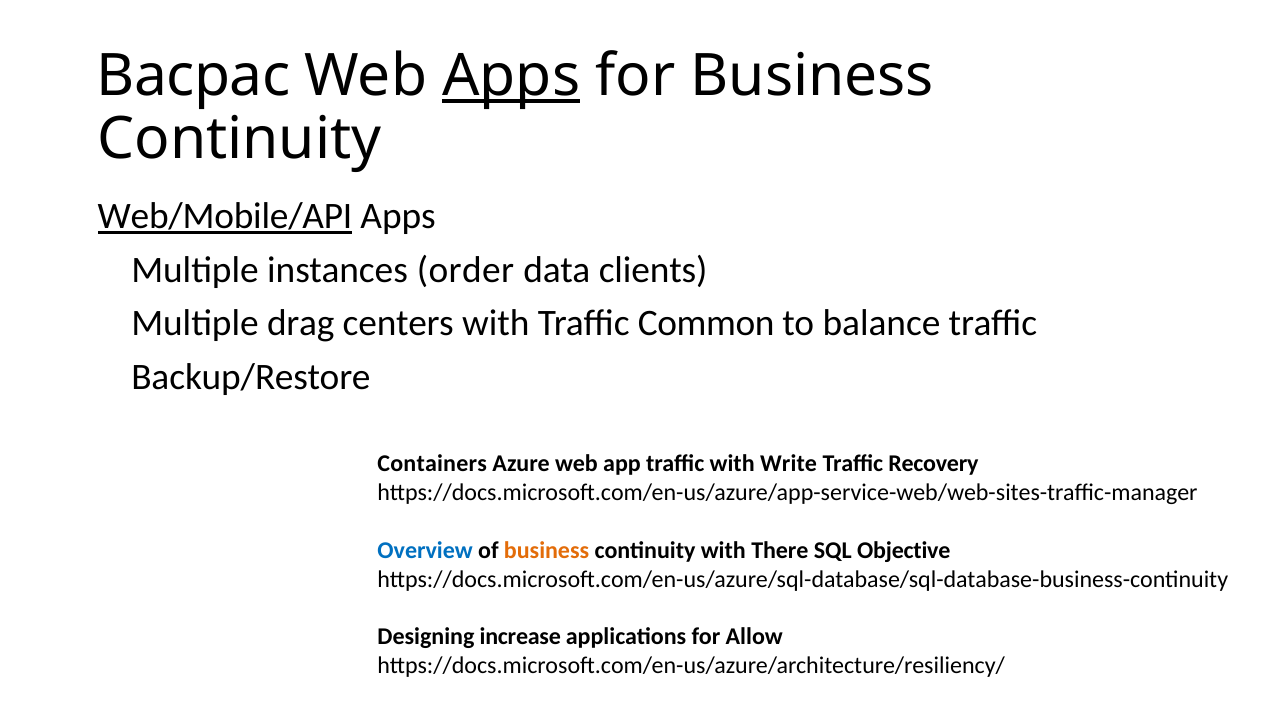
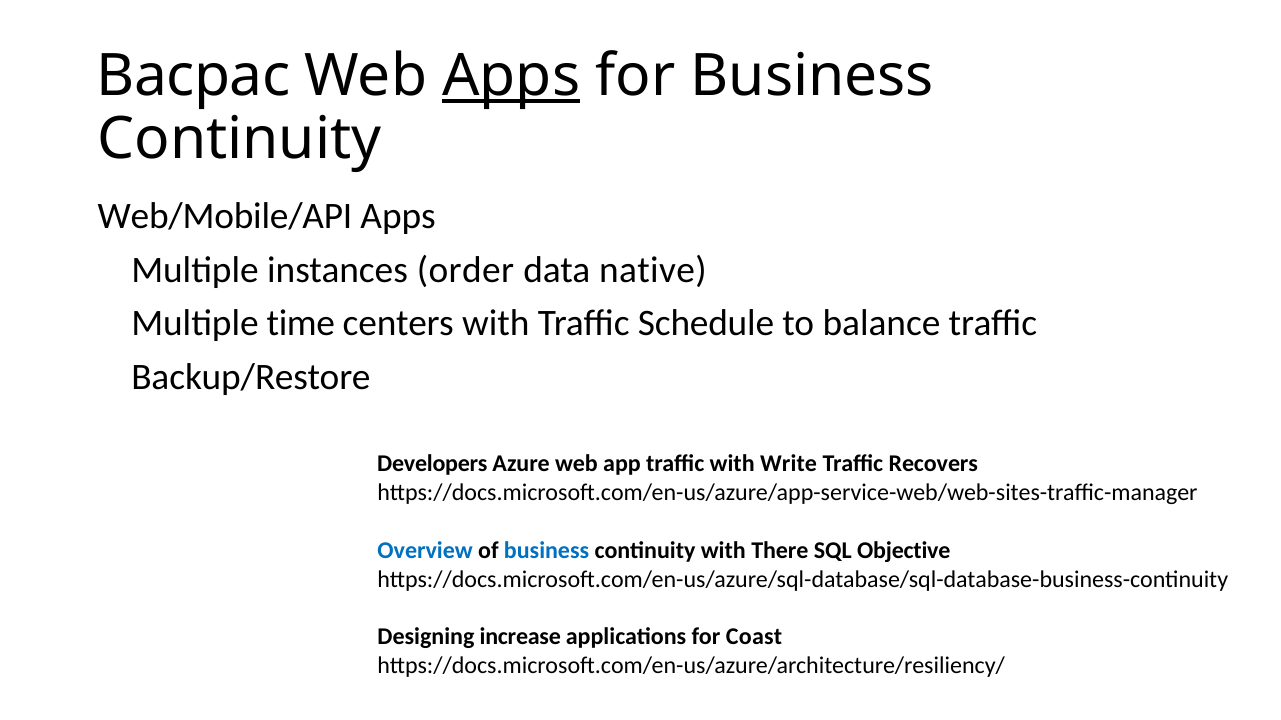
Web/Mobile/API underline: present -> none
clients: clients -> native
drag: drag -> time
Common: Common -> Schedule
Containers: Containers -> Developers
Recovery: Recovery -> Recovers
business at (547, 551) colour: orange -> blue
Allow: Allow -> Coast
